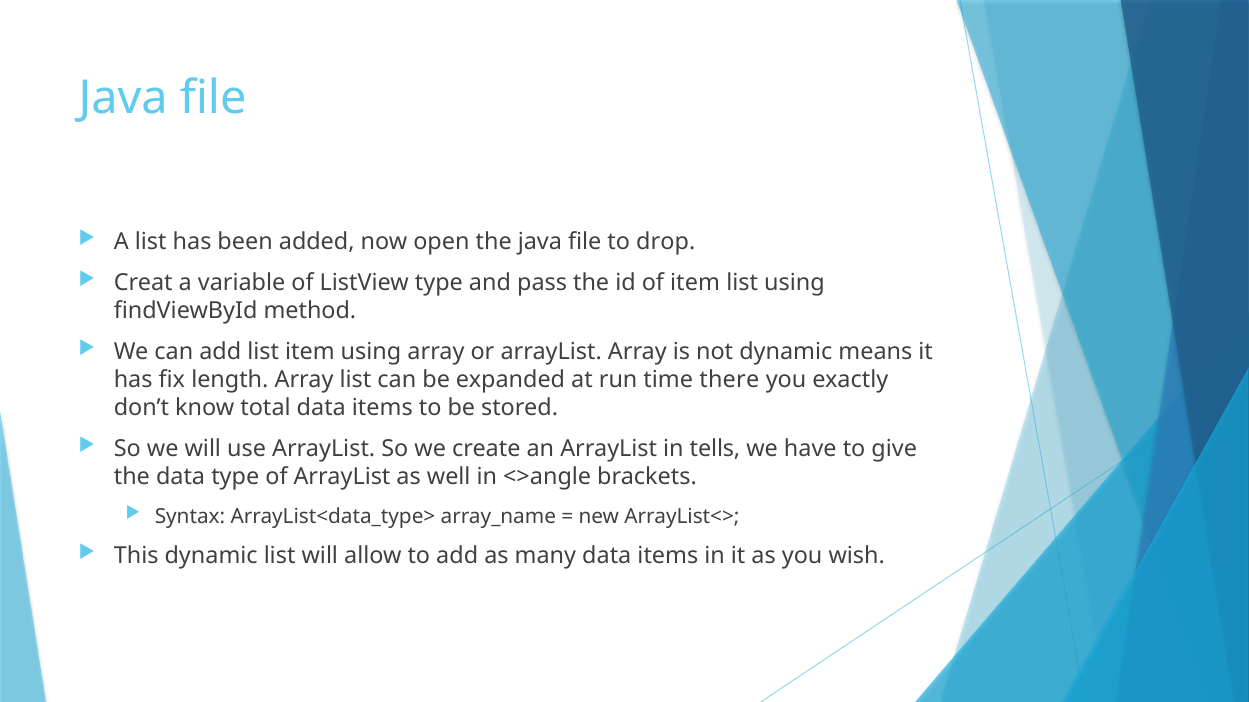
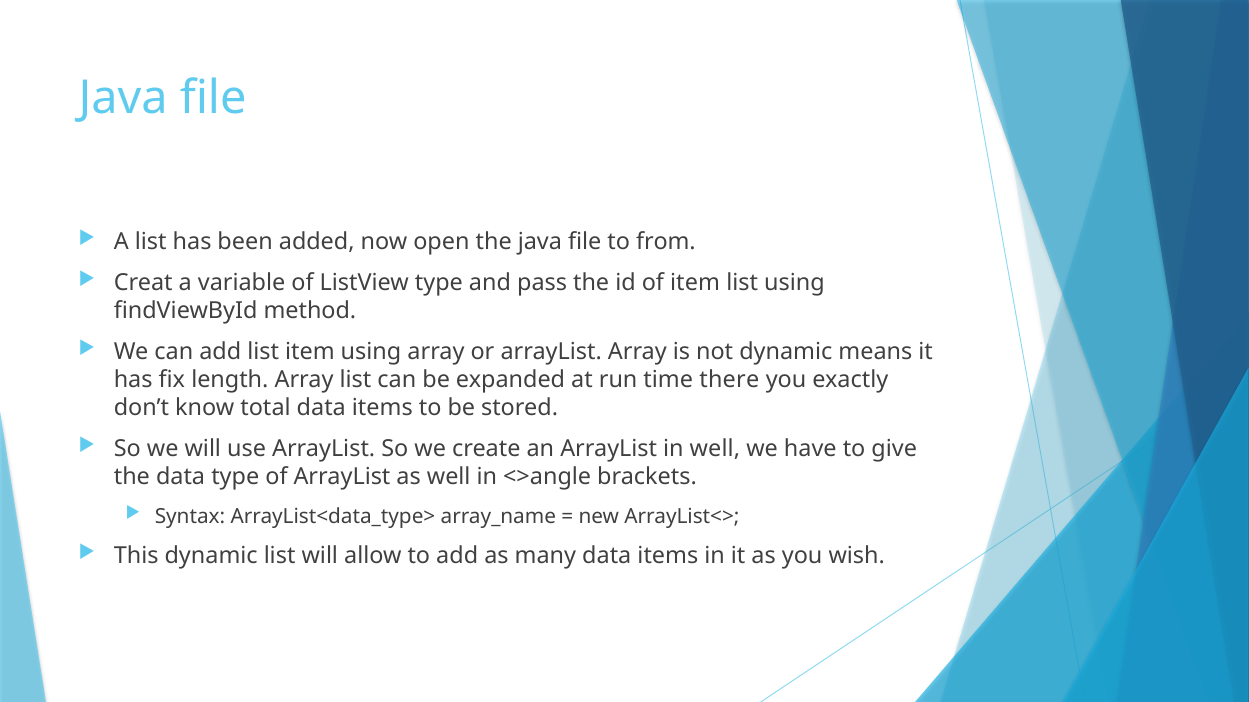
drop: drop -> from
in tells: tells -> well
